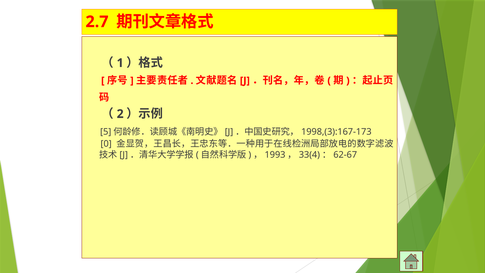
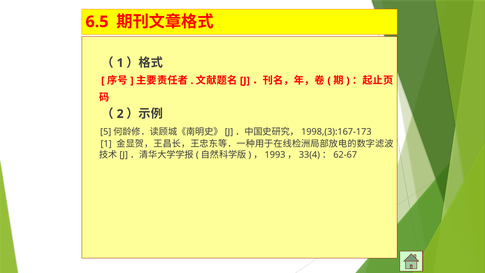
2.7: 2.7 -> 6.5
0 at (106, 144): 0 -> 1
